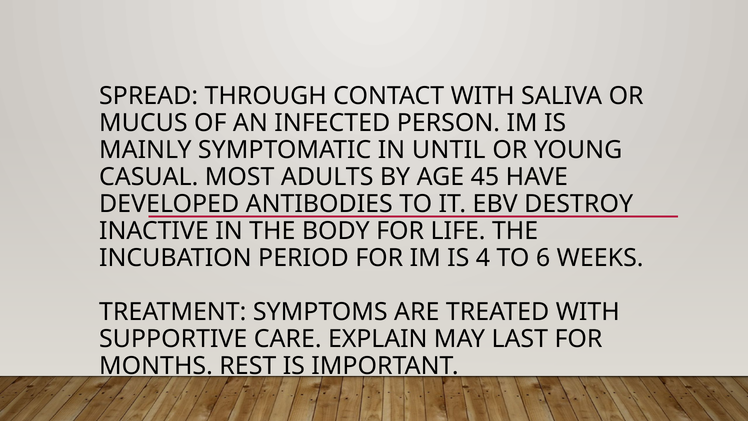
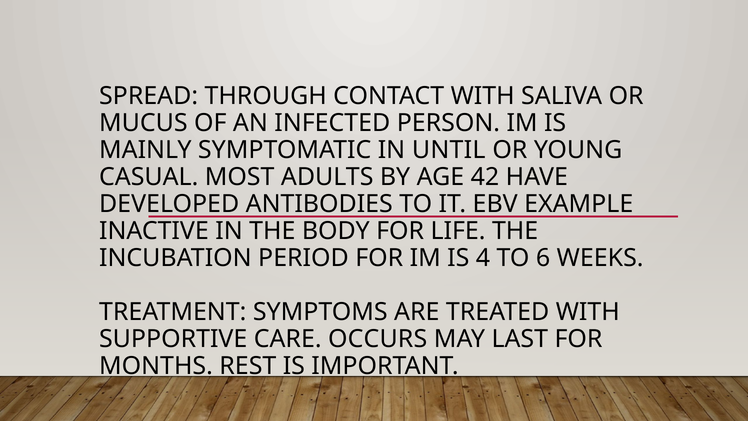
45: 45 -> 42
DESTROY: DESTROY -> EXAMPLE
EXPLAIN: EXPLAIN -> OCCURS
